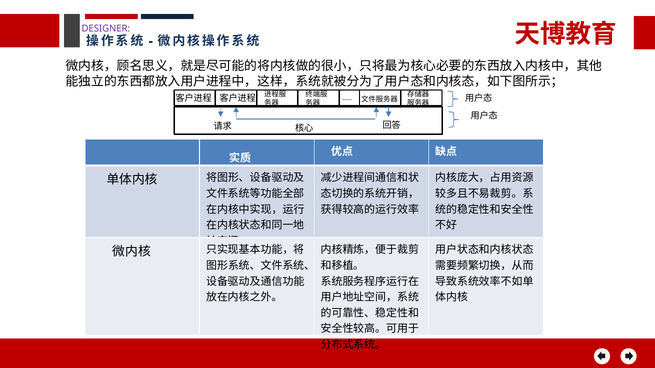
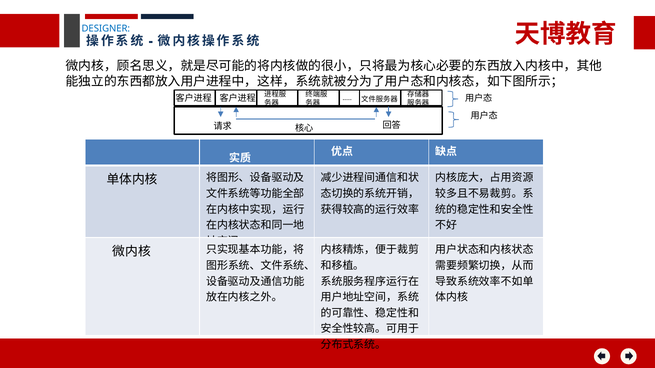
DESIGNER colour: purple -> blue
